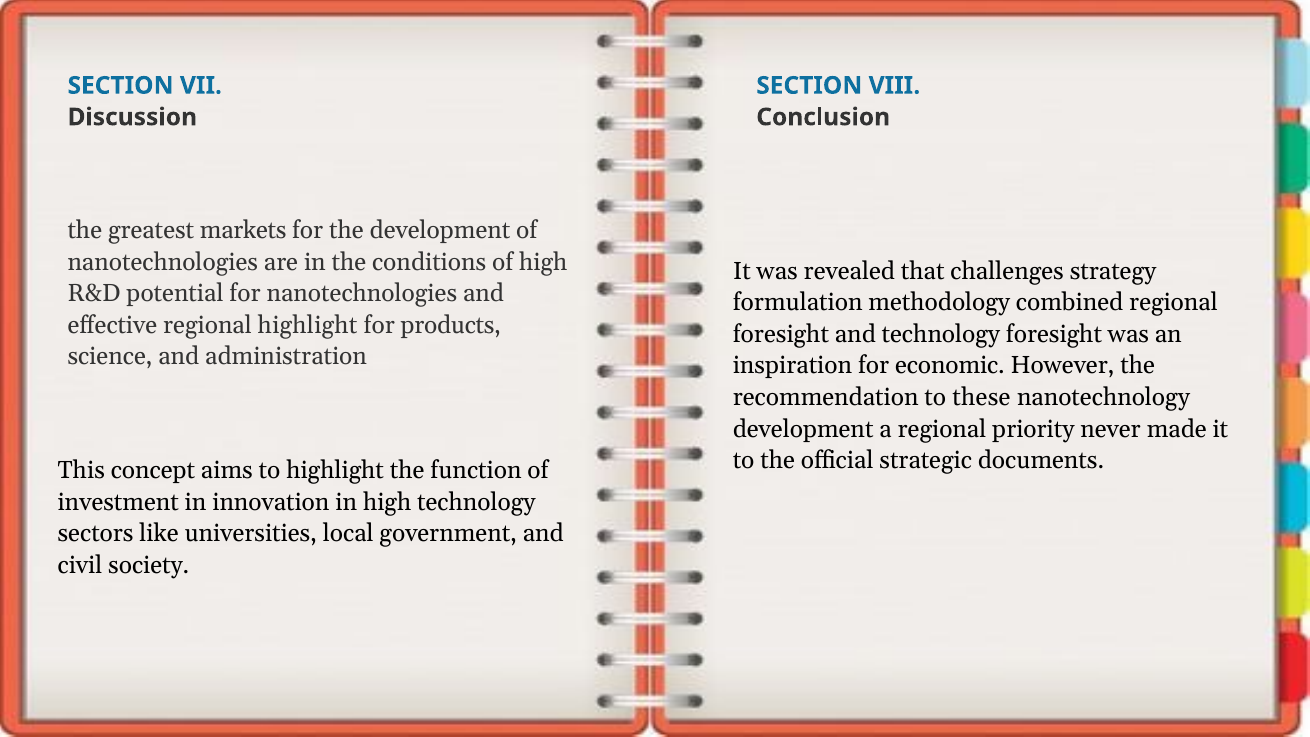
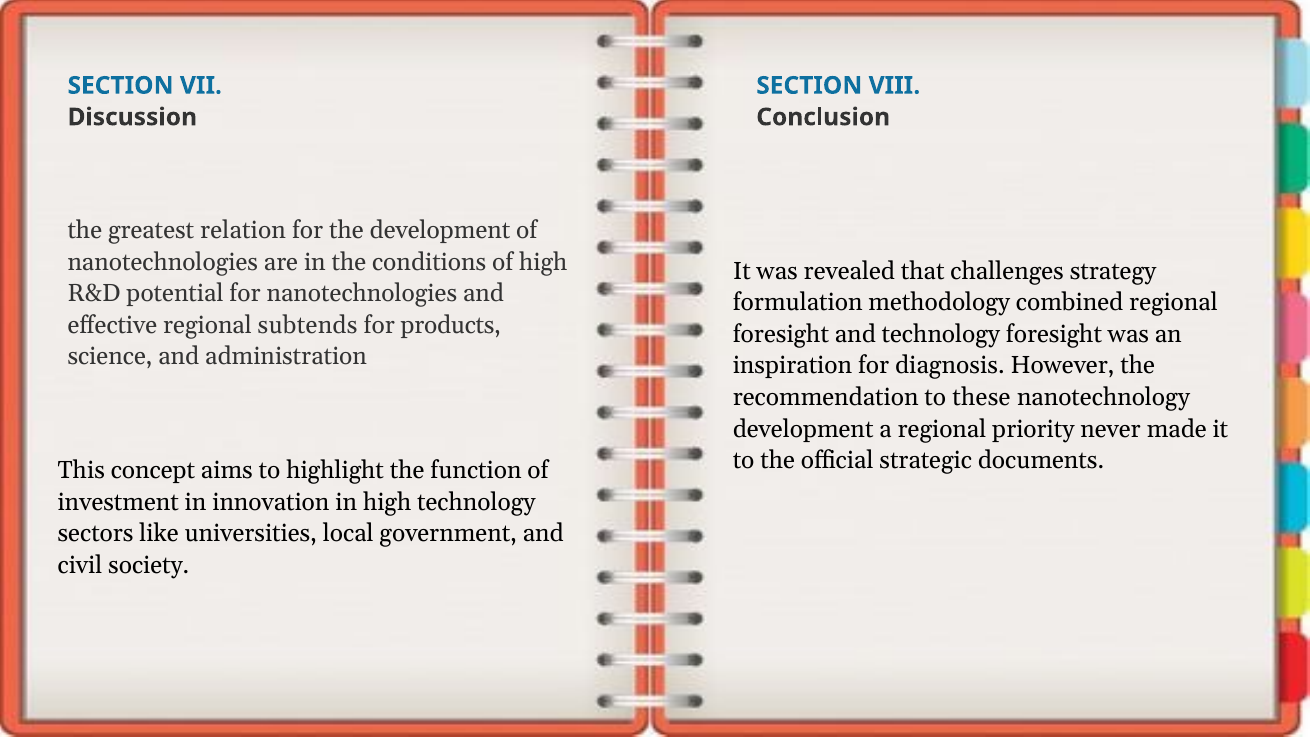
markets: markets -> relation
regional highlight: highlight -> subtends
economic: economic -> diagnosis
